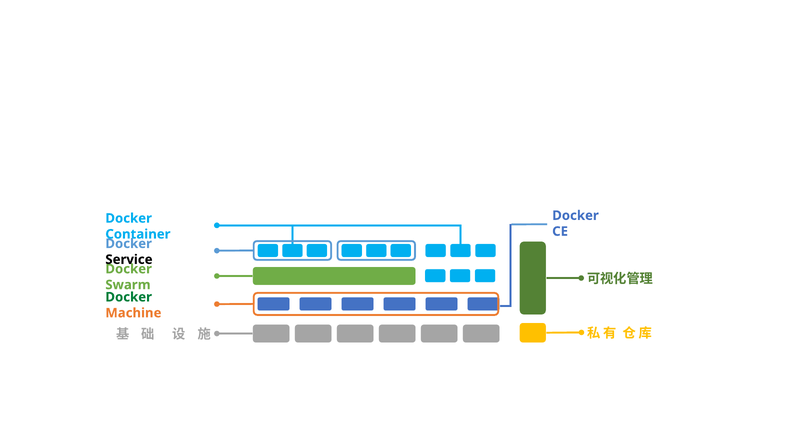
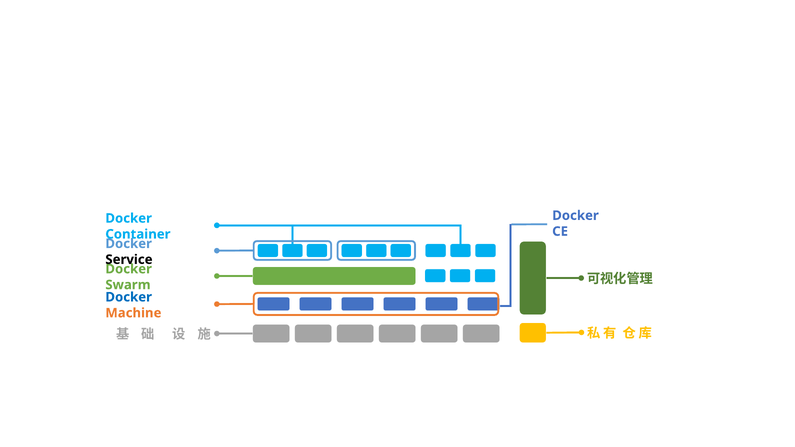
Docker at (129, 297) colour: green -> blue
